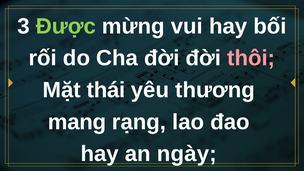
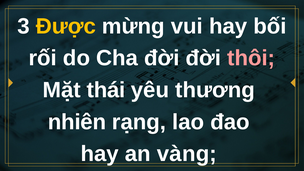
Được colour: light green -> yellow
mang: mang -> nhiên
ngày: ngày -> vàng
